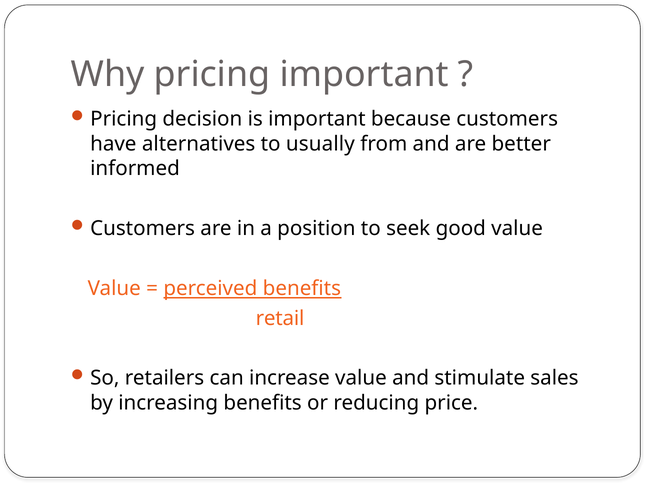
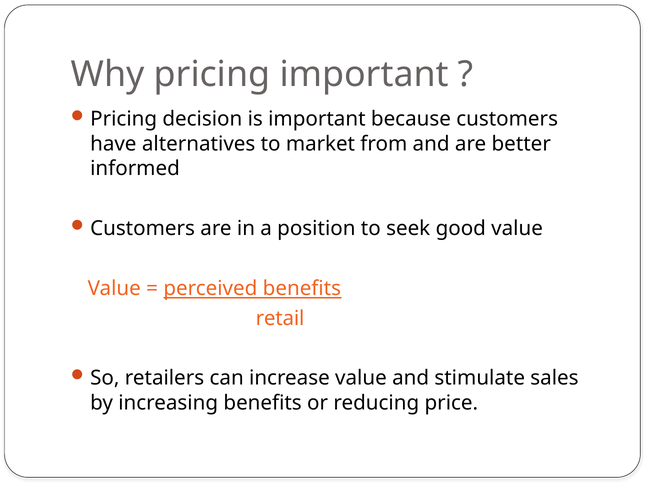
usually: usually -> market
